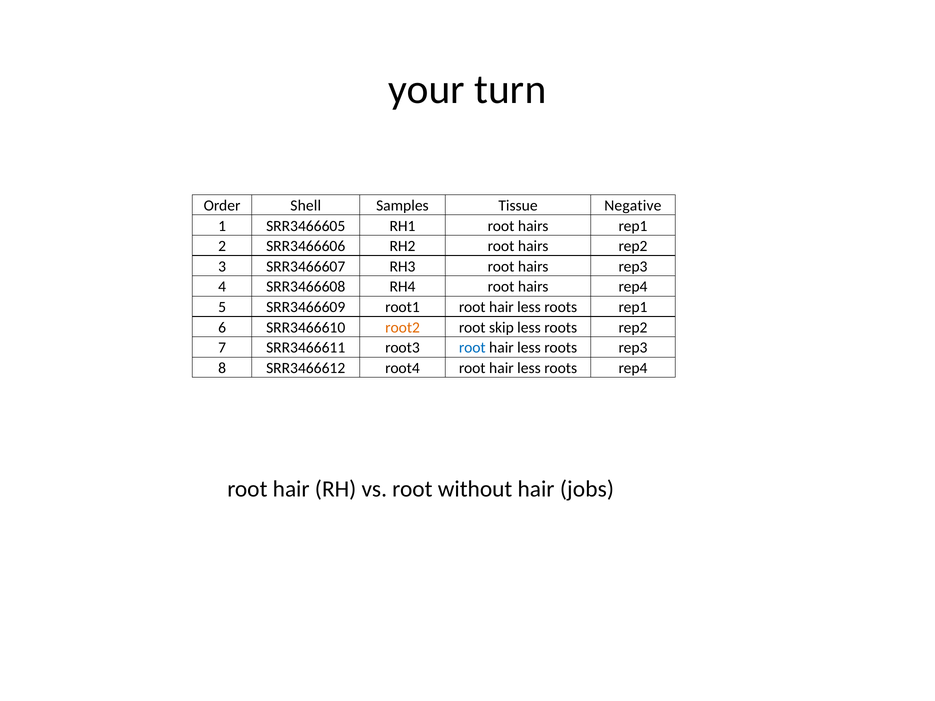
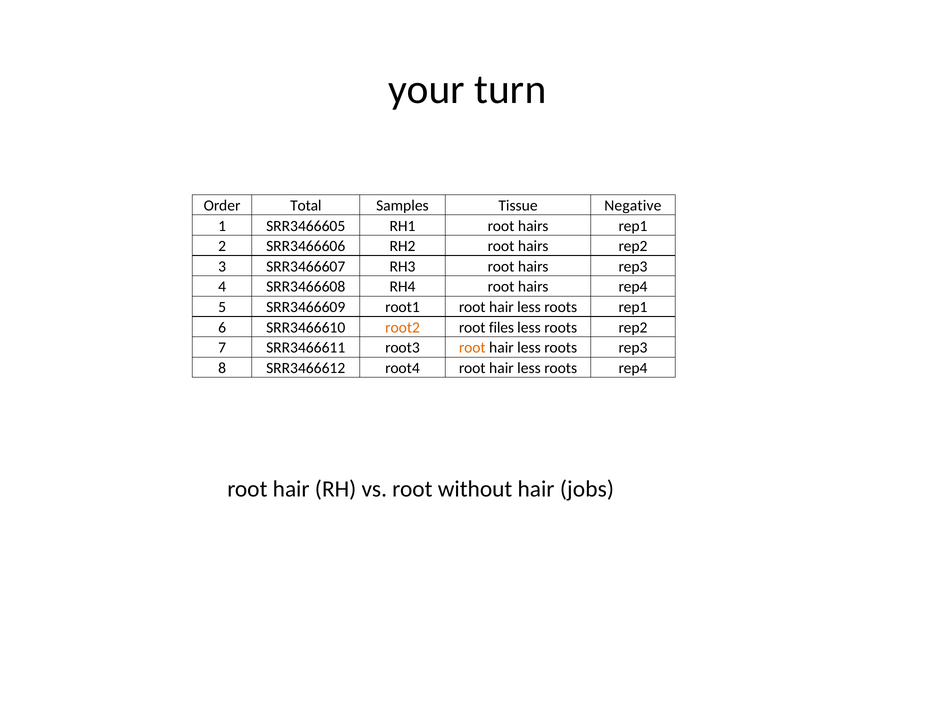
Shell: Shell -> Total
skip: skip -> files
root at (472, 348) colour: blue -> orange
